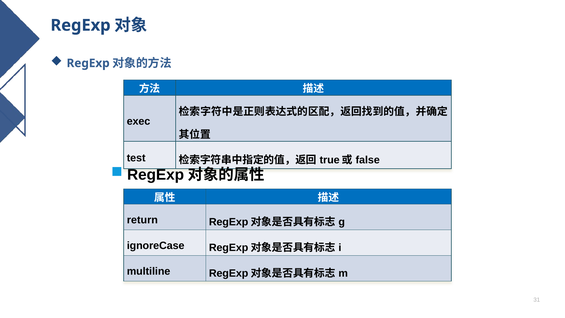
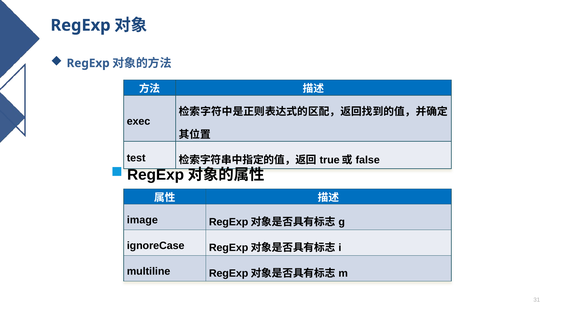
return: return -> image
